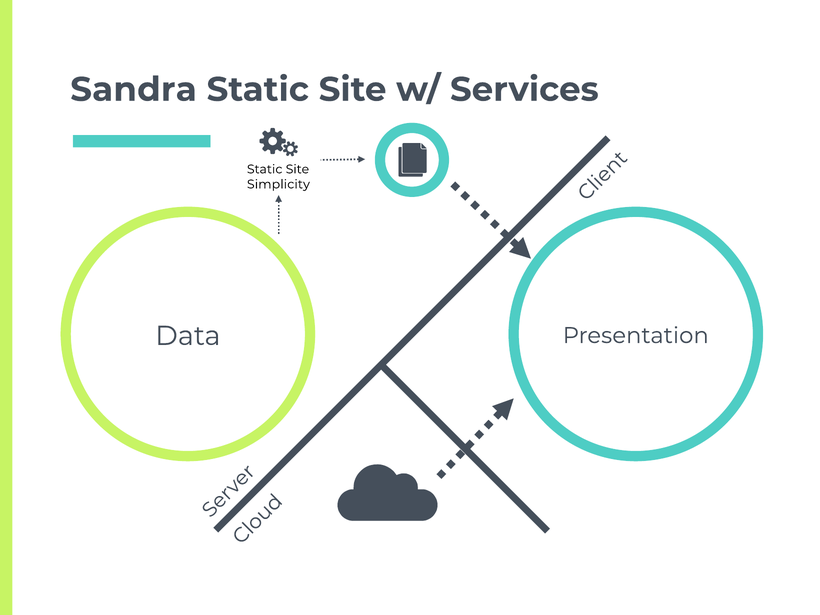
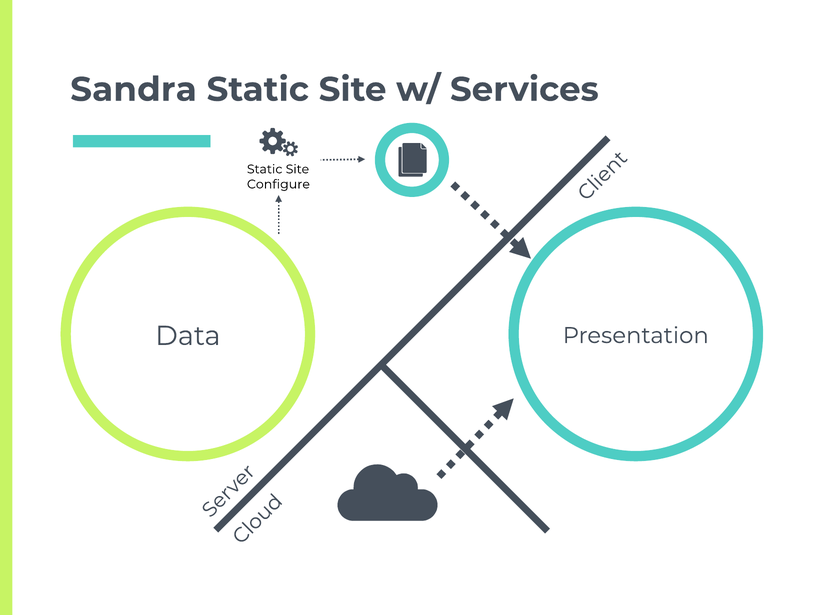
Simplicity: Simplicity -> Configure
